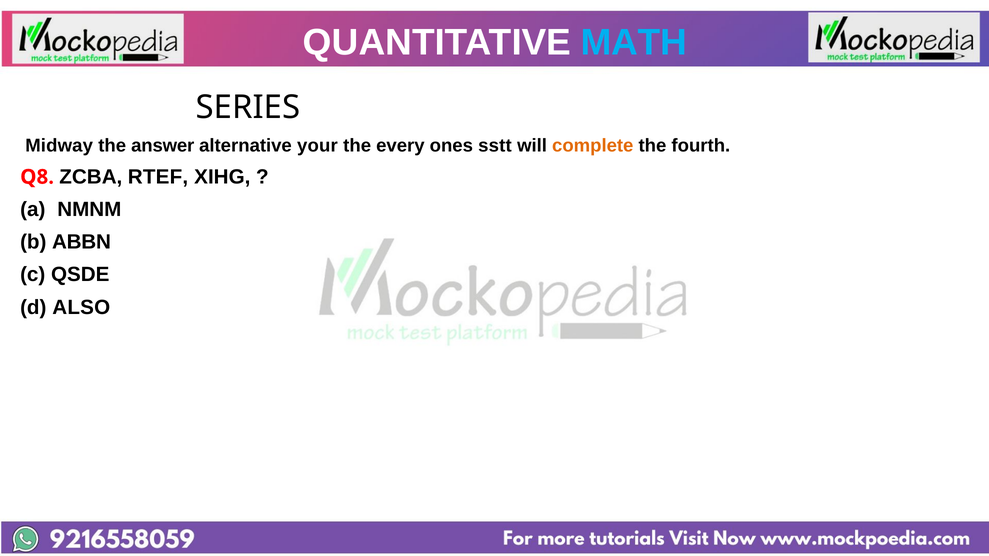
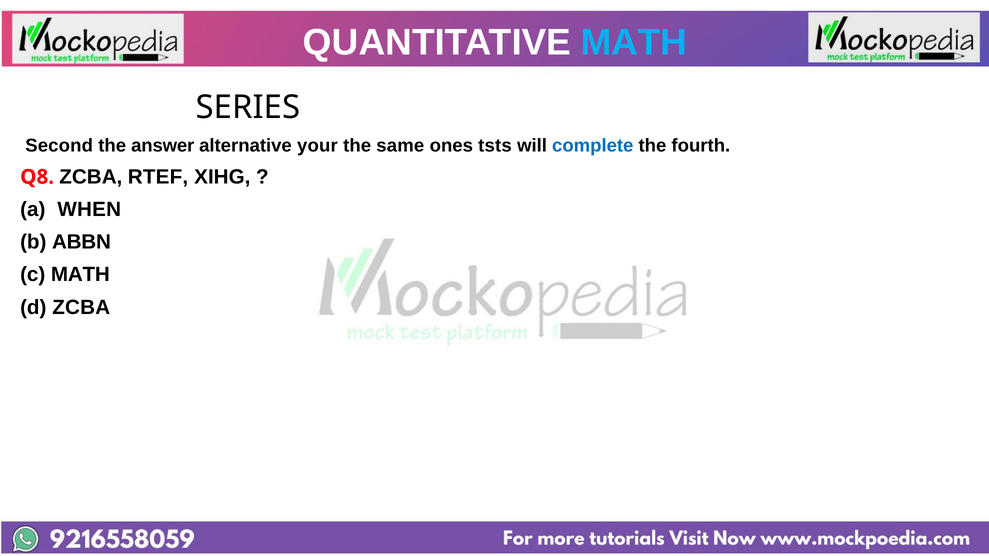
Midway: Midway -> Second
every: every -> same
sstt: sstt -> tsts
complete colour: orange -> blue
NMNM: NMNM -> WHEN
c QSDE: QSDE -> MATH
d ALSO: ALSO -> ZCBA
